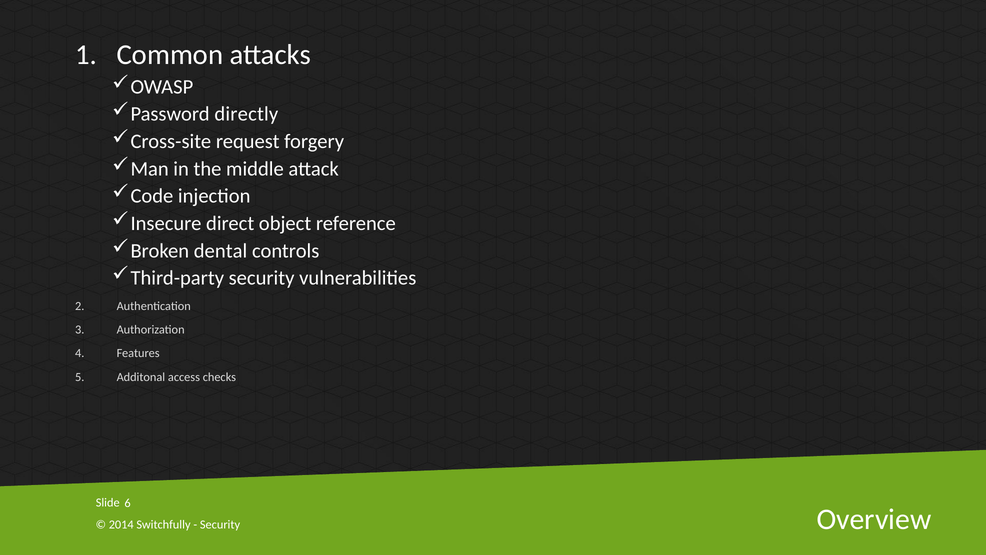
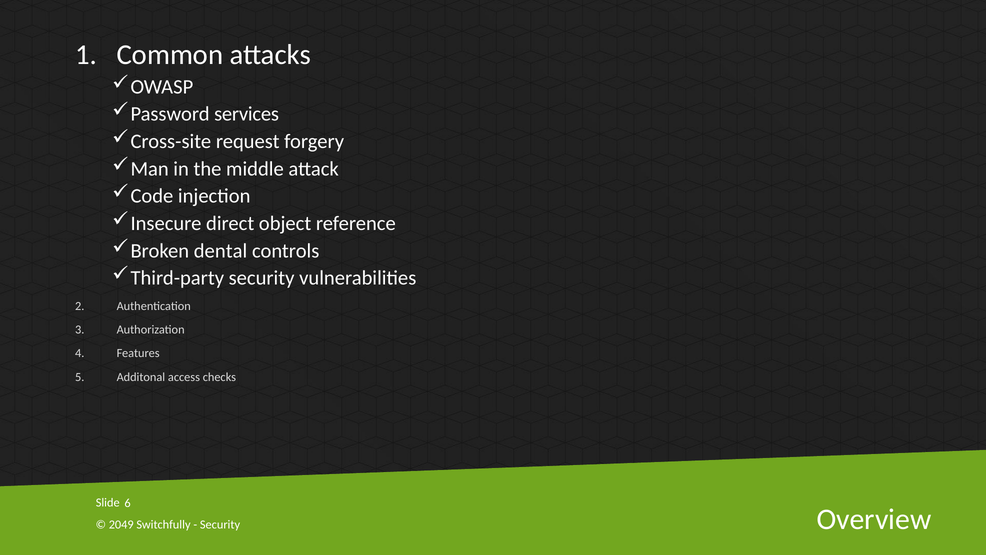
directly: directly -> services
2014: 2014 -> 2049
